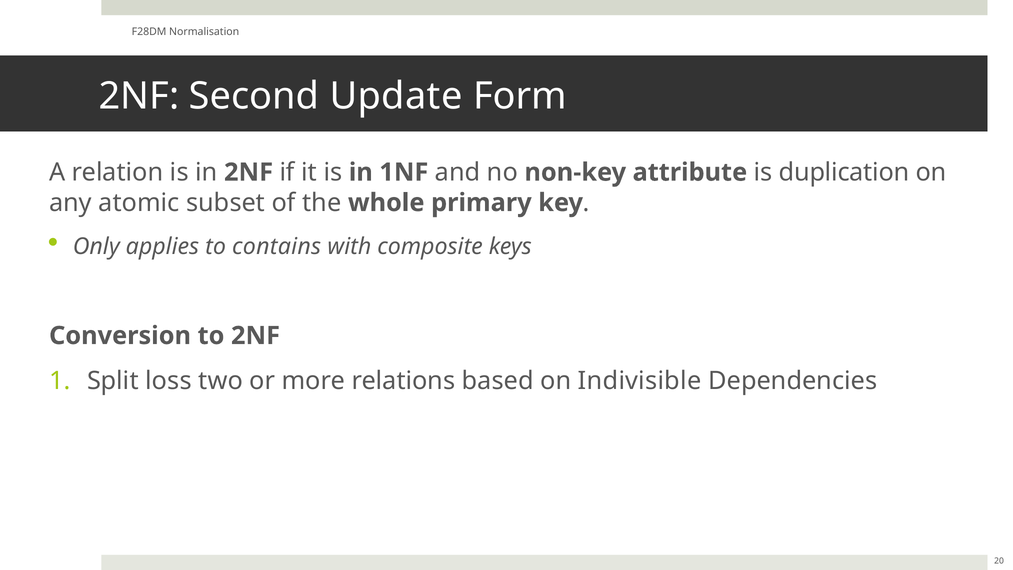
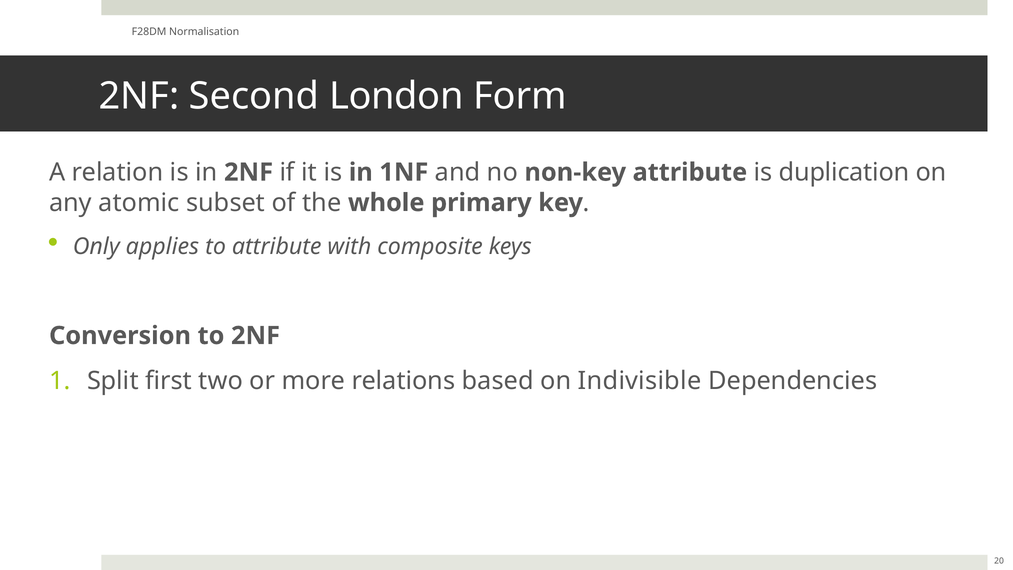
Update: Update -> London
to contains: contains -> attribute
loss: loss -> first
